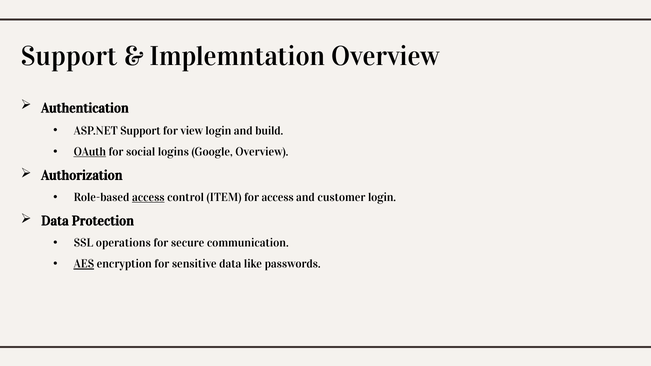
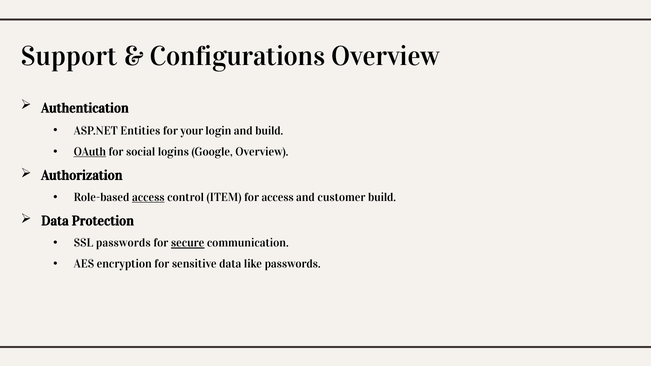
Implemntation: Implemntation -> Configurations
ASP.NET Support: Support -> Entities
view: view -> your
customer login: login -> build
SSL operations: operations -> passwords
secure underline: none -> present
AES underline: present -> none
